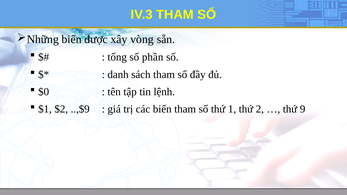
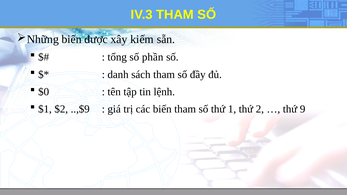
vòng: vòng -> kiếm
